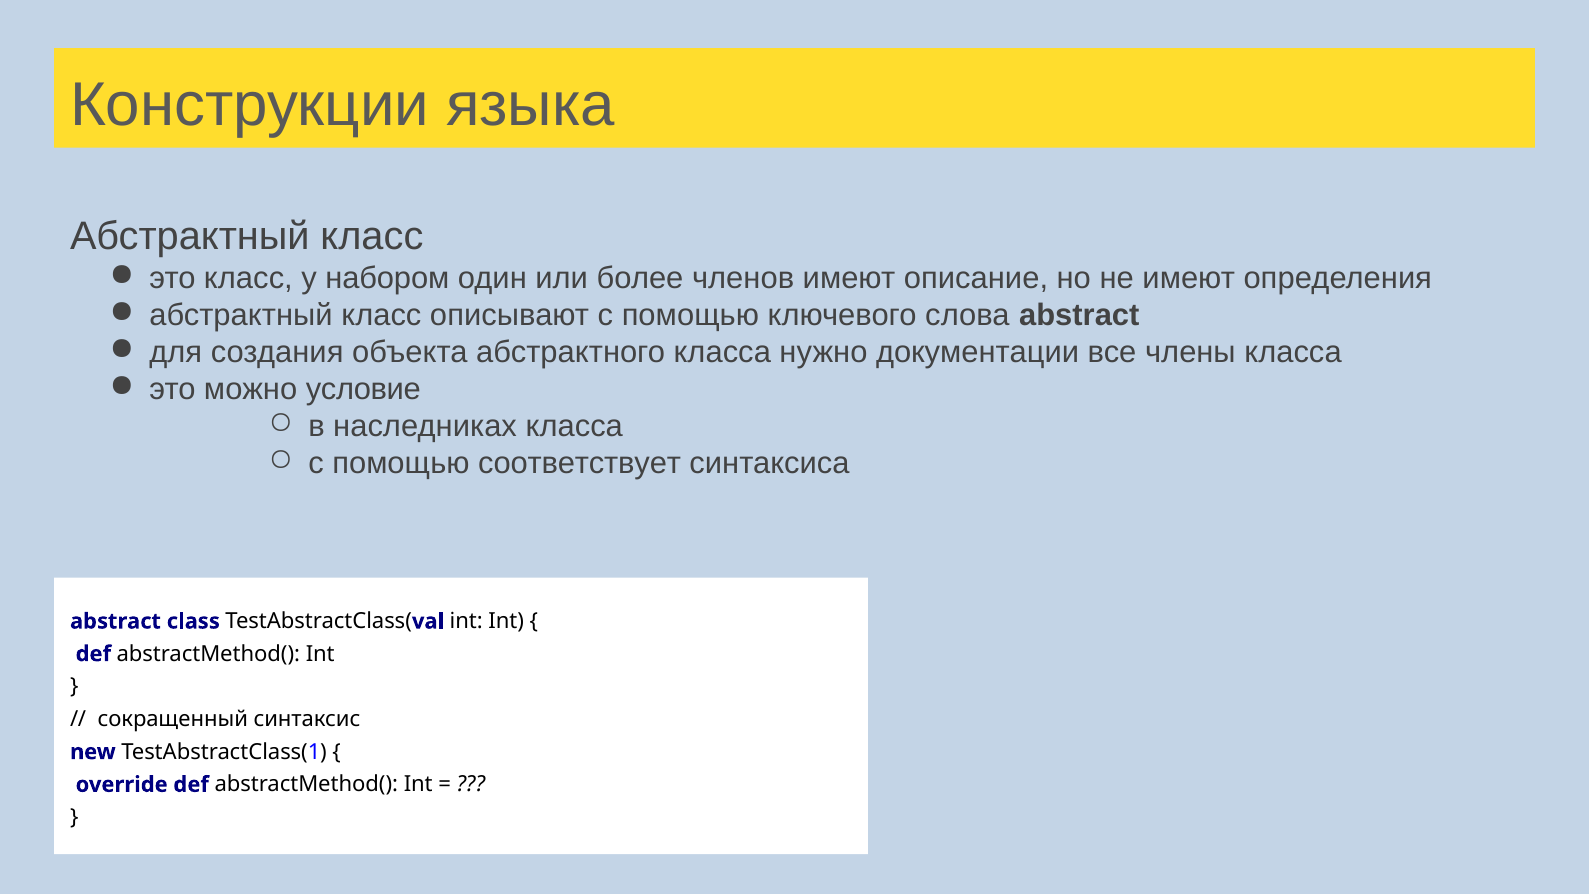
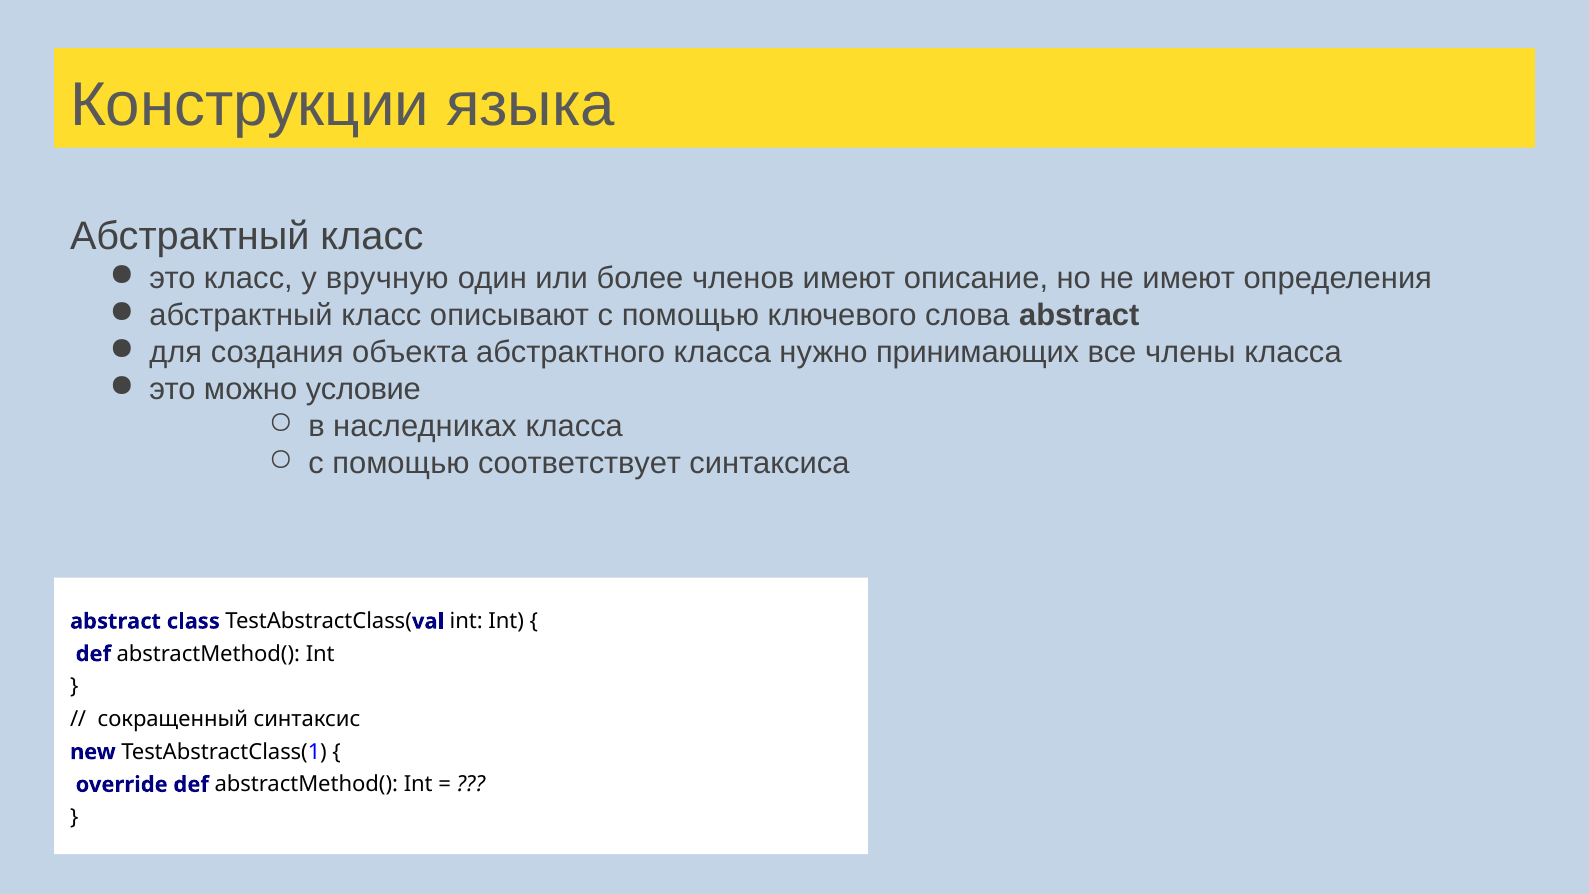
набором: набором -> вручную
документации: документации -> принимающих
